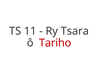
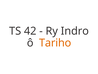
11: 11 -> 42
Tsara: Tsara -> Indro
Tariho colour: red -> orange
